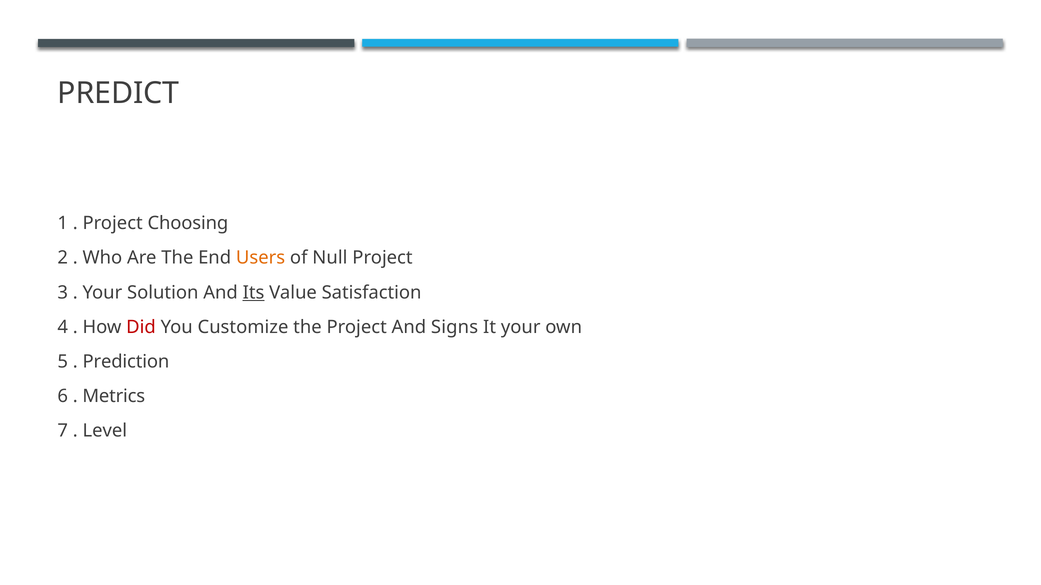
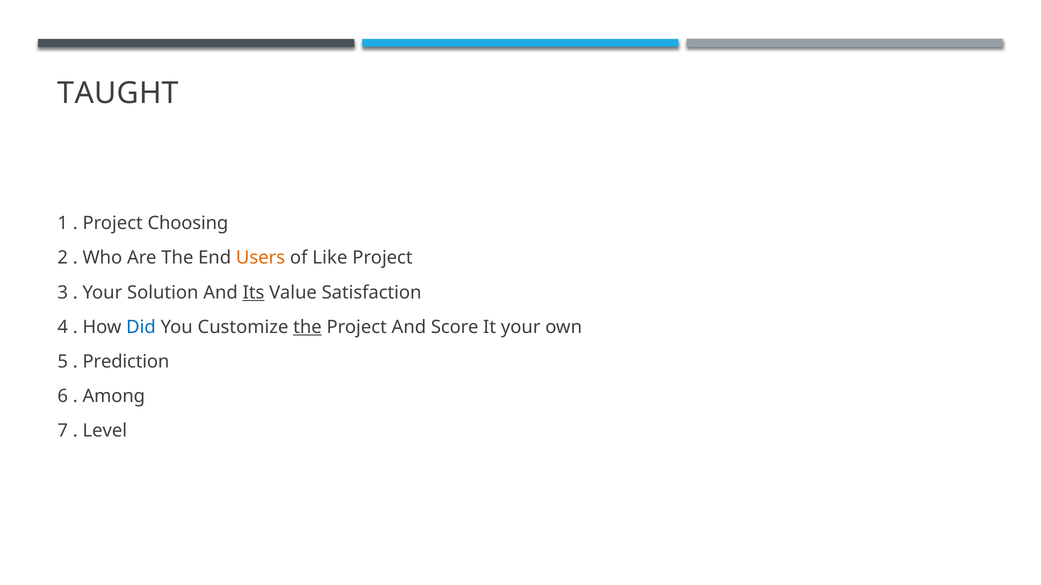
PREDICT: PREDICT -> TAUGHT
Null: Null -> Like
Did colour: red -> blue
the at (307, 327) underline: none -> present
Signs: Signs -> Score
Metrics: Metrics -> Among
